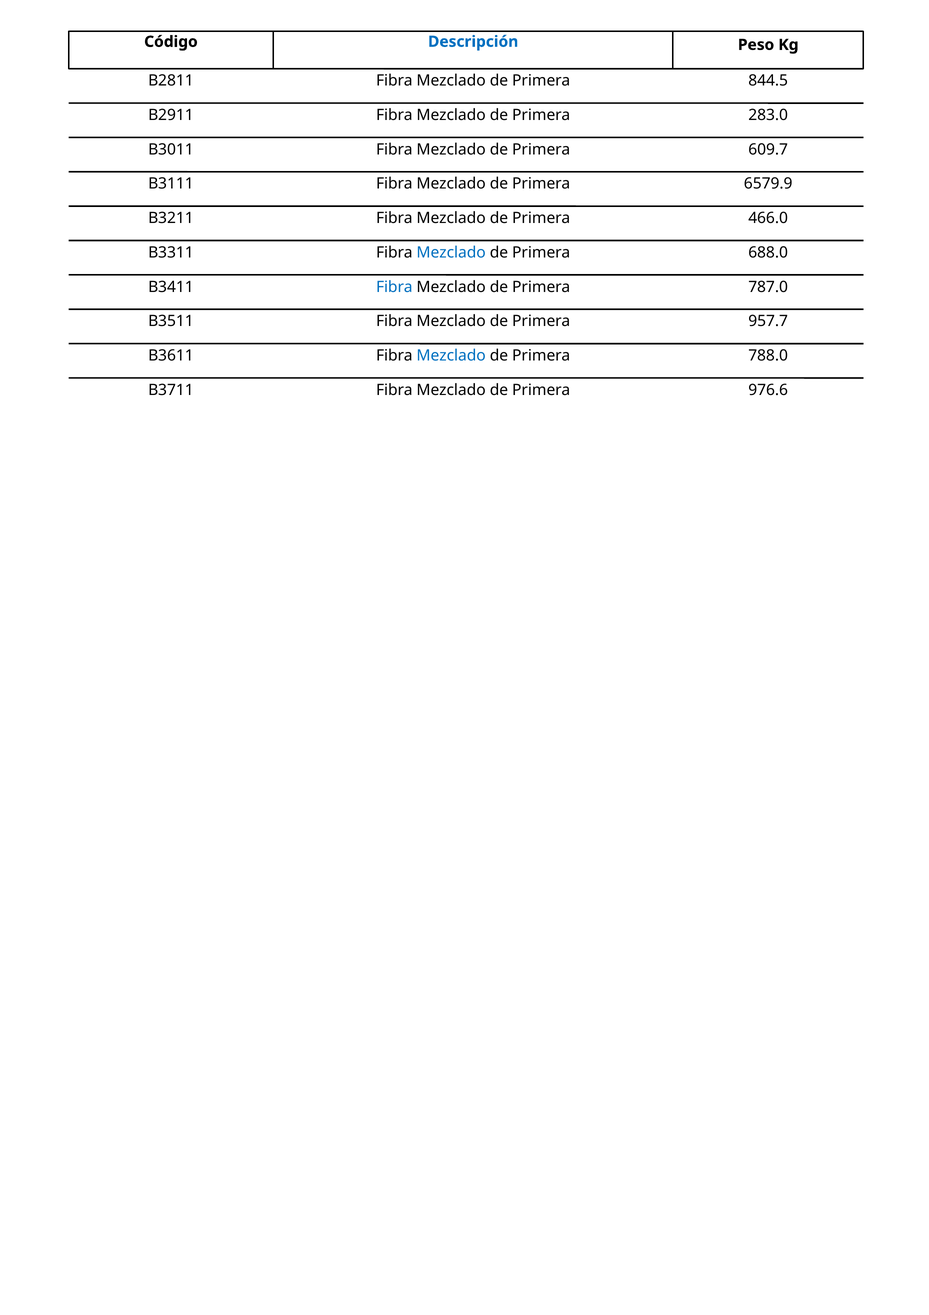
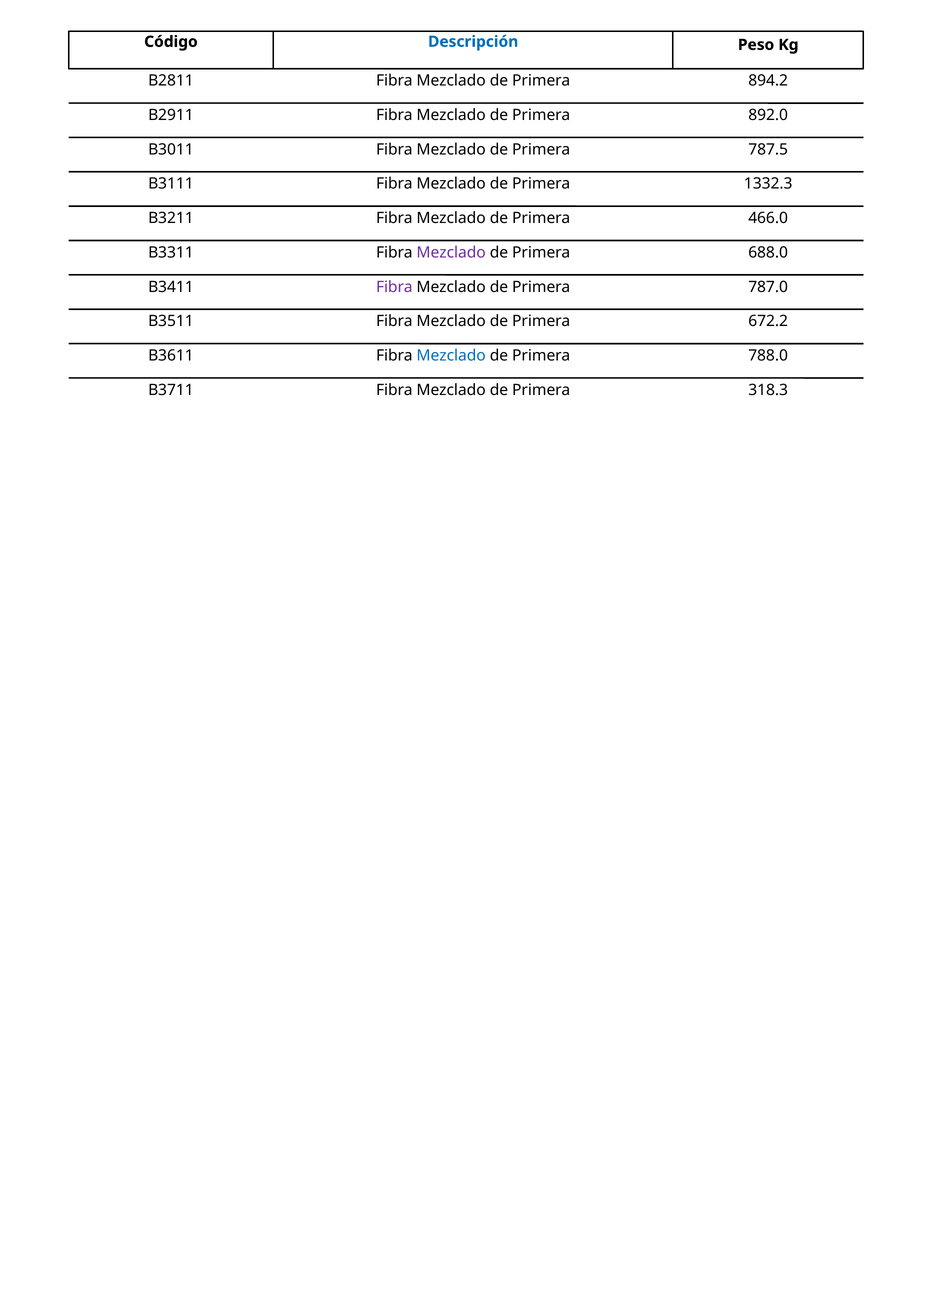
844.5: 844.5 -> 894.2
283.0: 283.0 -> 892.0
609.7: 609.7 -> 787.5
6579.9: 6579.9 -> 1332.3
Mezclado at (451, 252) colour: blue -> purple
Fibra at (394, 287) colour: blue -> purple
957.7: 957.7 -> 672.2
976.6: 976.6 -> 318.3
